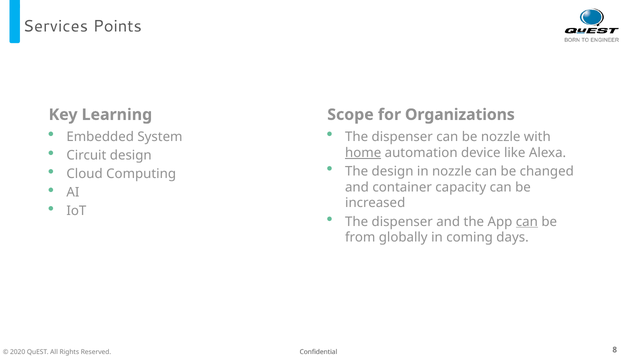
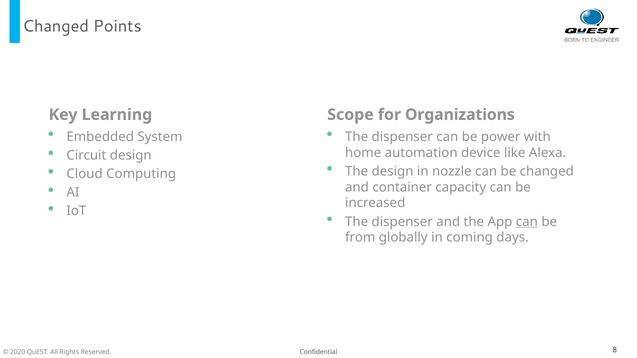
Services at (55, 26): Services -> Changed
be nozzle: nozzle -> power
home underline: present -> none
